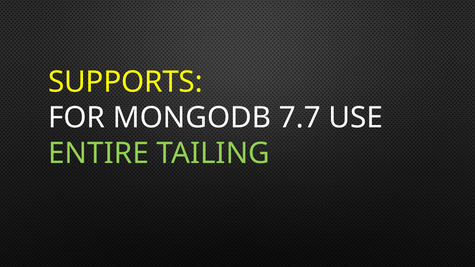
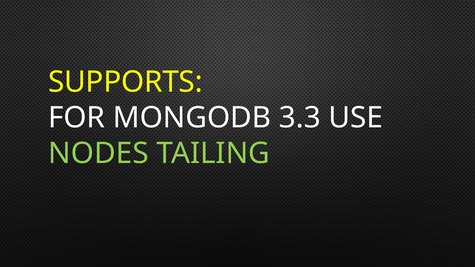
7.7: 7.7 -> 3.3
ENTIRE: ENTIRE -> NODES
